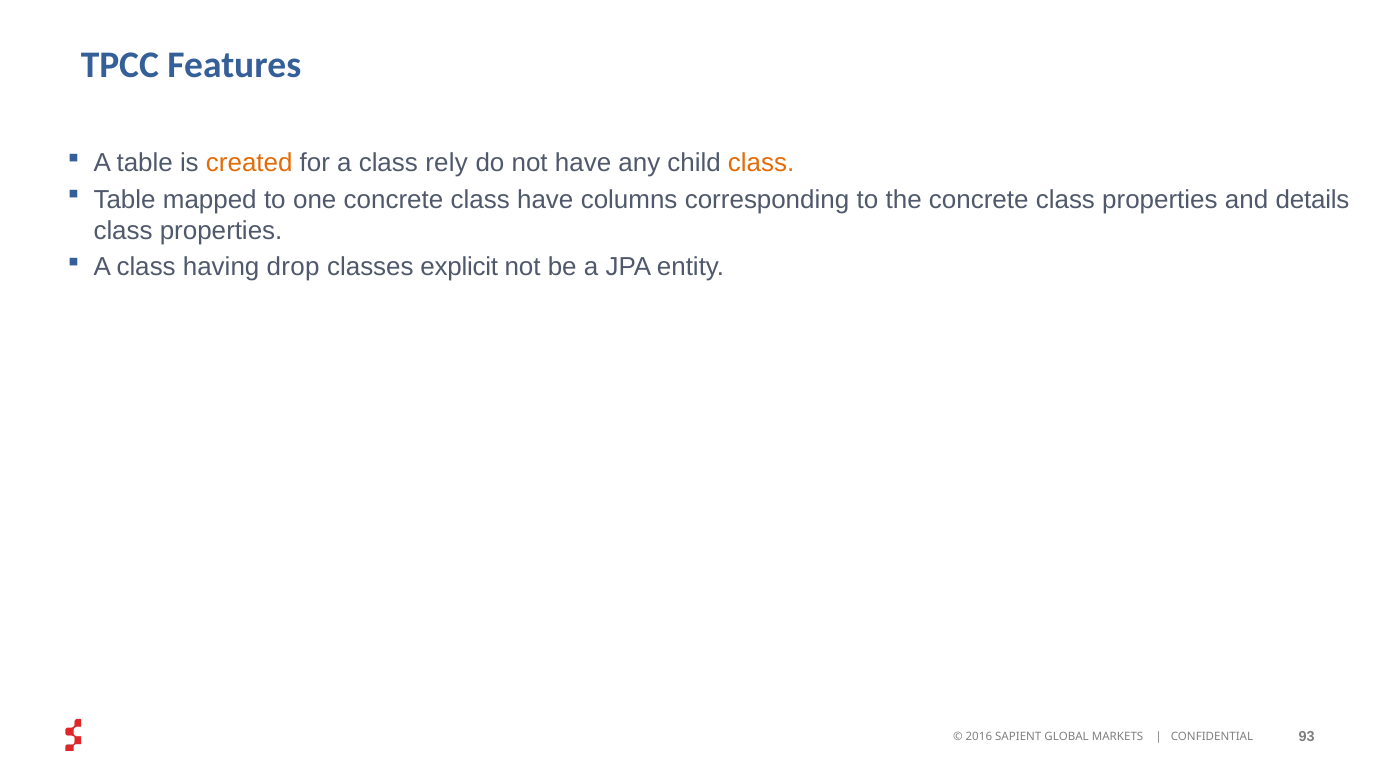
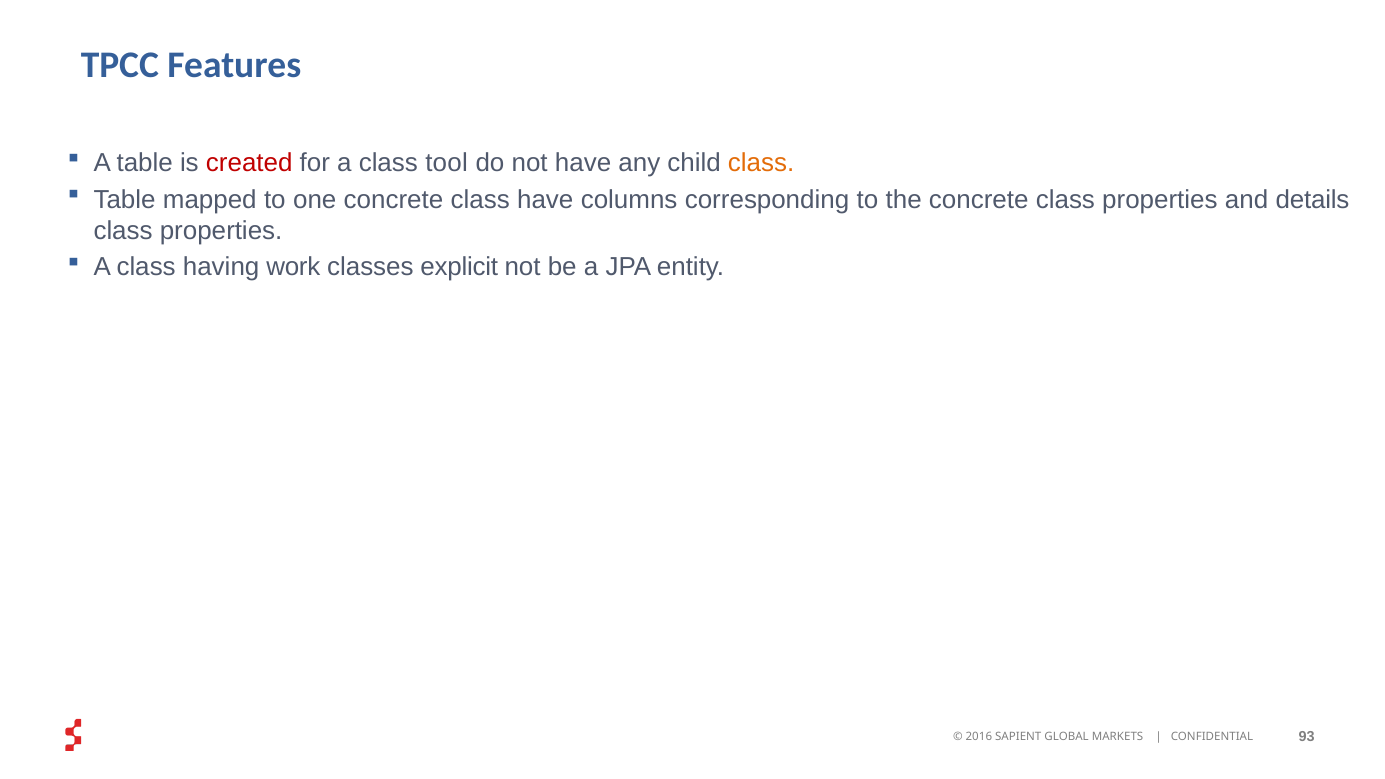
created colour: orange -> red
rely: rely -> tool
drop: drop -> work
